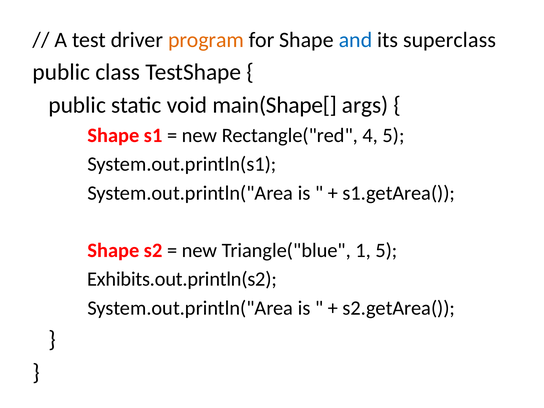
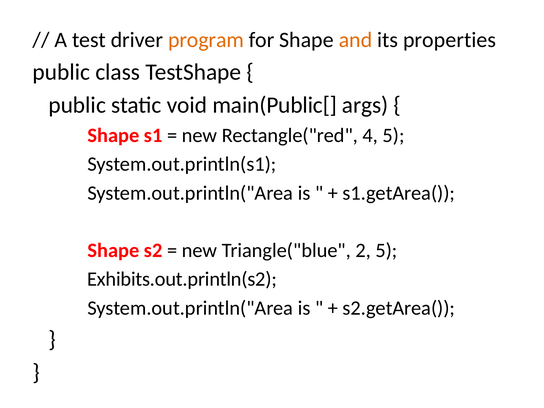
and colour: blue -> orange
superclass: superclass -> properties
main(Shape[: main(Shape[ -> main(Public[
1: 1 -> 2
